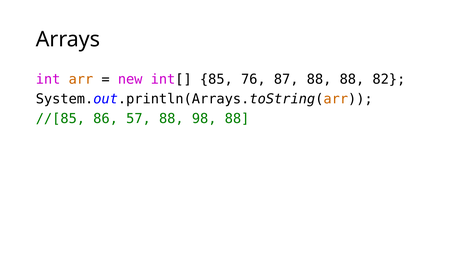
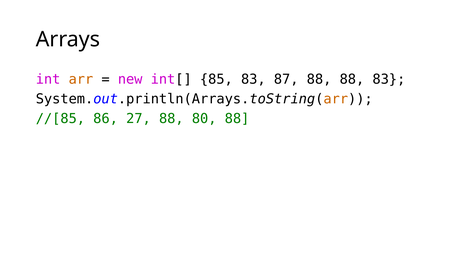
85 76: 76 -> 83
88 82: 82 -> 83
57: 57 -> 27
98: 98 -> 80
